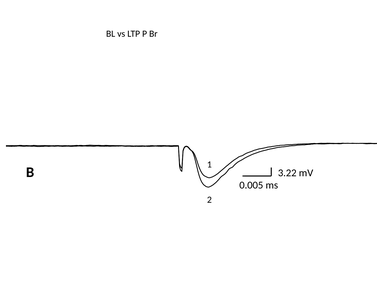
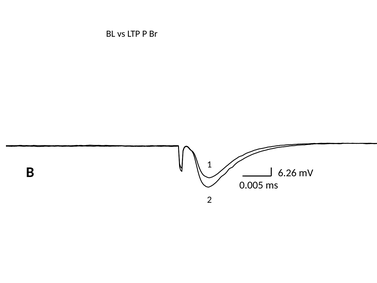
3.22: 3.22 -> 6.26
